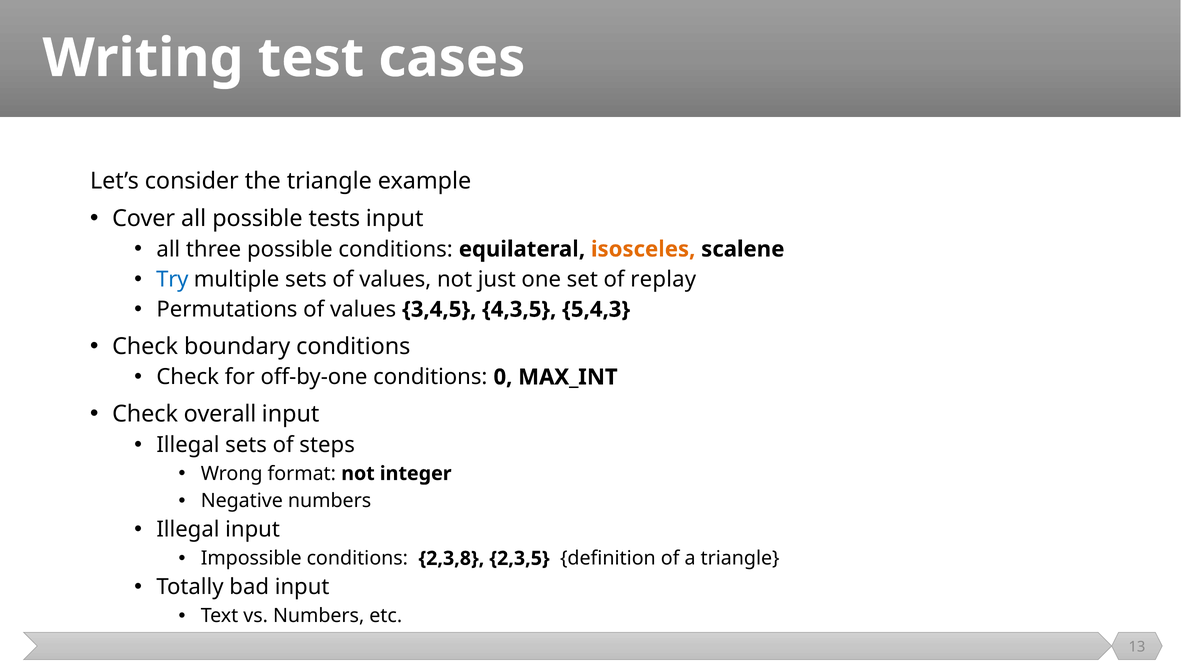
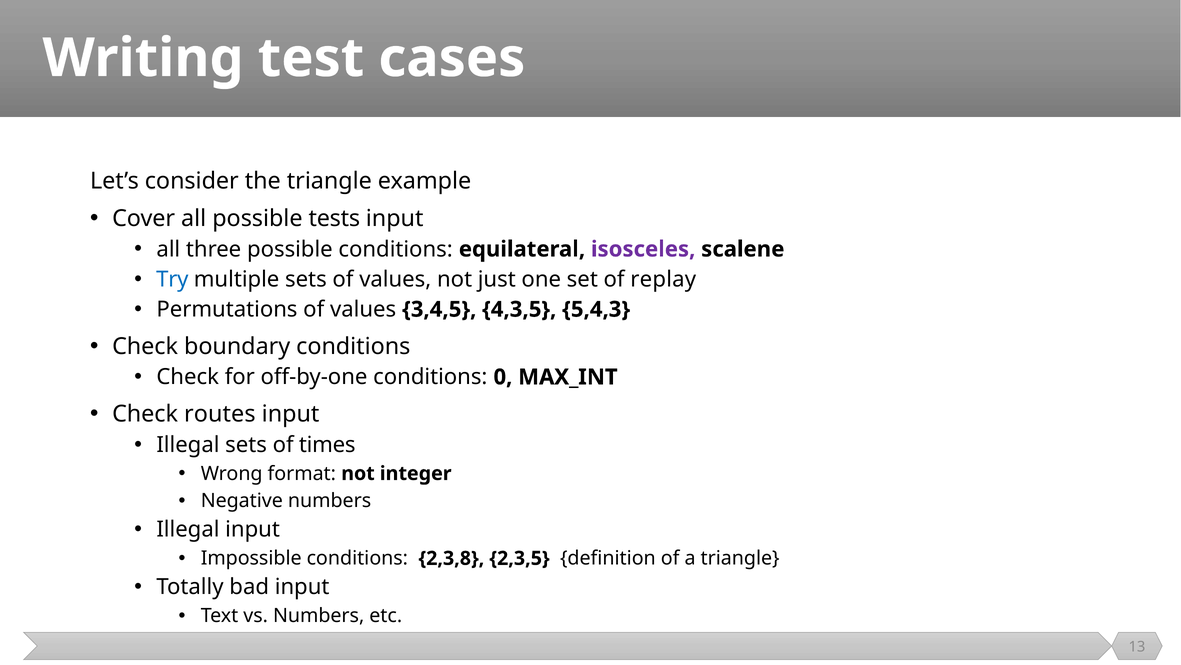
isosceles colour: orange -> purple
overall: overall -> routes
steps: steps -> times
